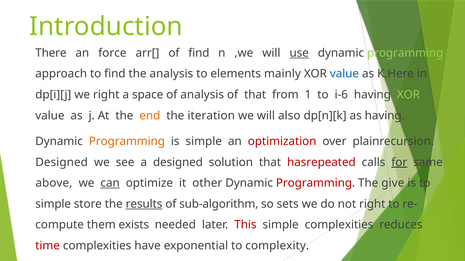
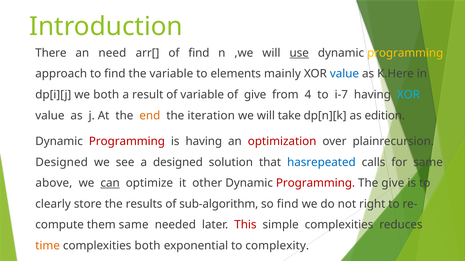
force: force -> need
programming at (405, 53) colour: light green -> yellow
the analysis: analysis -> variable
we right: right -> both
space: space -> result
of analysis: analysis -> variable
of that: that -> give
1: 1 -> 4
i-6: i-6 -> i-7
XOR at (408, 95) colour: light green -> light blue
also: also -> take
as having: having -> edition
Programming at (127, 142) colour: orange -> red
is simple: simple -> having
hasrepeated colour: red -> blue
for underline: present -> none
simple at (53, 204): simple -> clearly
results underline: present -> none
so sets: sets -> find
them exists: exists -> same
time colour: red -> orange
complexities have: have -> both
